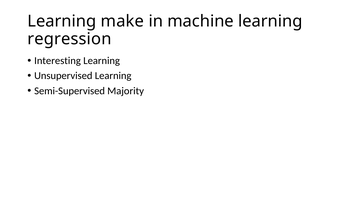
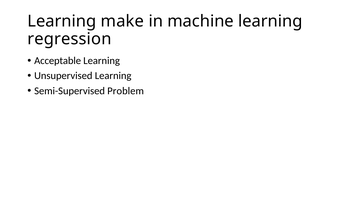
Interesting: Interesting -> Acceptable
Majority: Majority -> Problem
